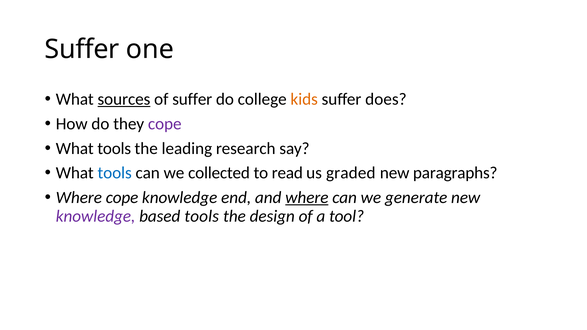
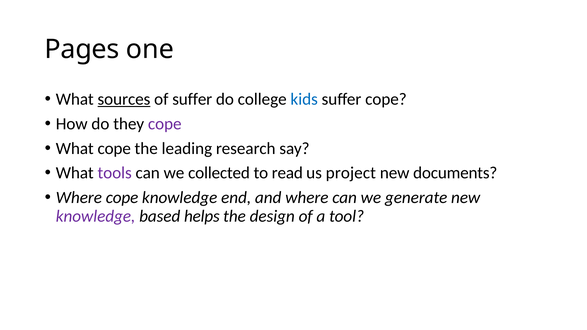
Suffer at (82, 49): Suffer -> Pages
kids colour: orange -> blue
suffer does: does -> cope
tools at (114, 148): tools -> cope
tools at (115, 173) colour: blue -> purple
graded: graded -> project
paragraphs: paragraphs -> documents
where at (307, 198) underline: present -> none
based tools: tools -> helps
